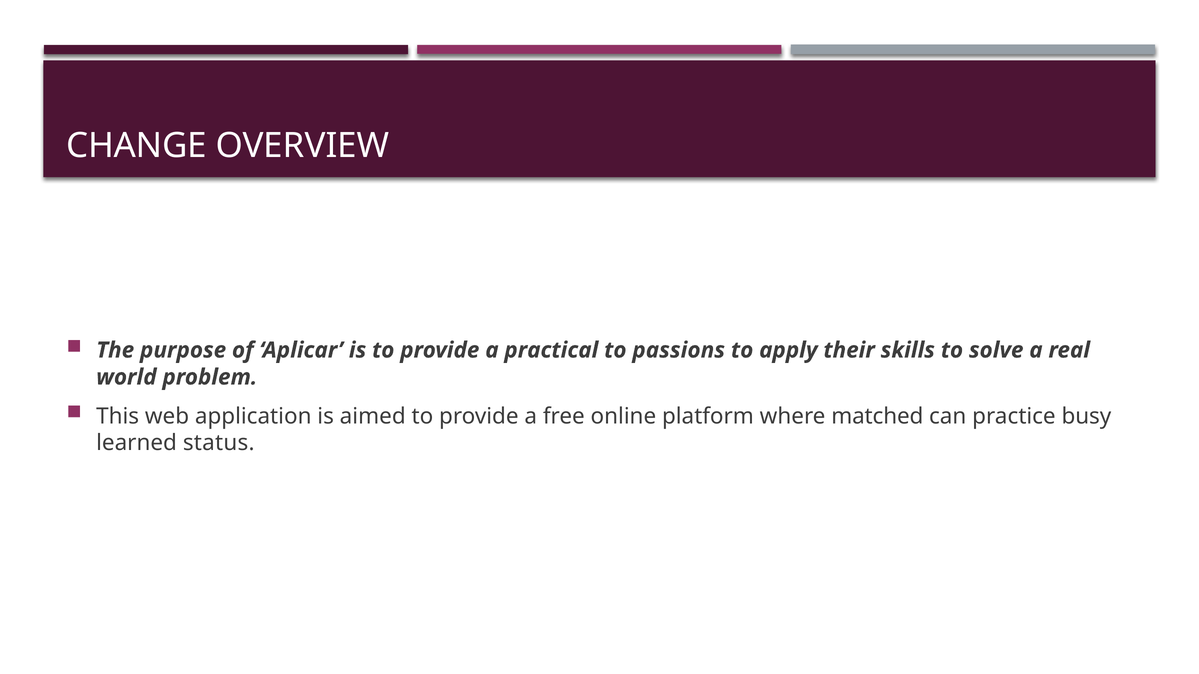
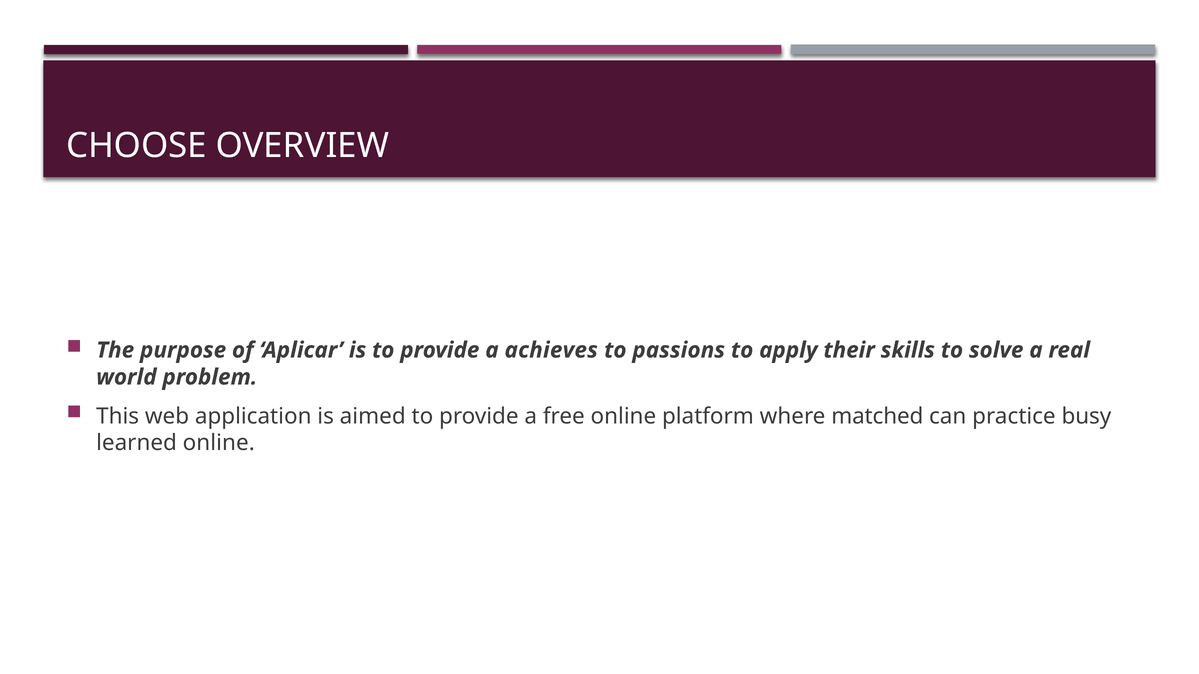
CHANGE: CHANGE -> CHOOSE
practical: practical -> achieves
learned status: status -> online
